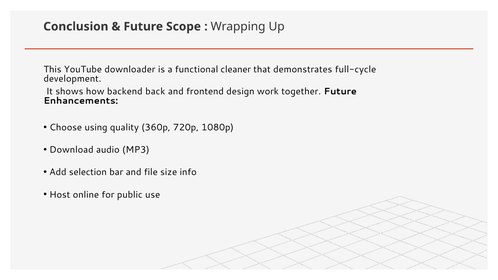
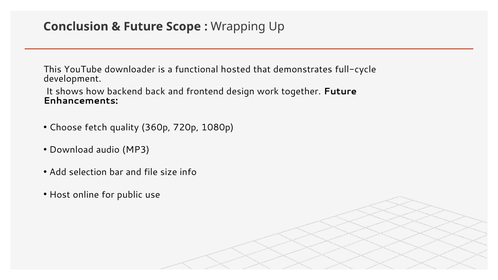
cleaner: cleaner -> hosted
using: using -> fetch
